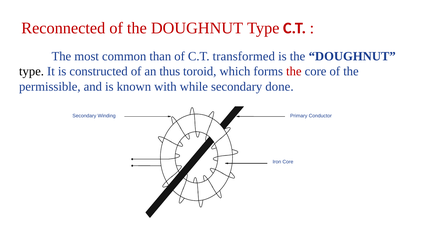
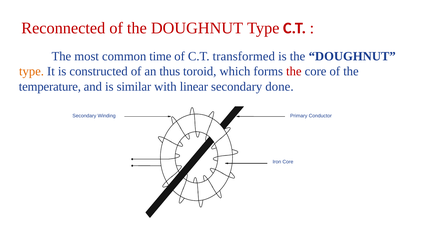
than: than -> time
type at (31, 71) colour: black -> orange
permissible: permissible -> temperature
known: known -> similar
while: while -> linear
